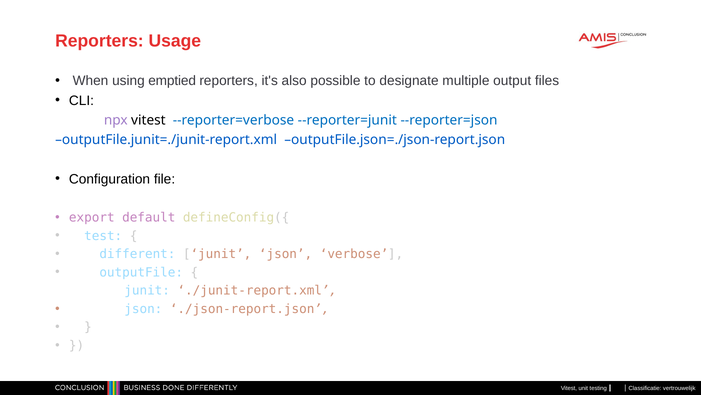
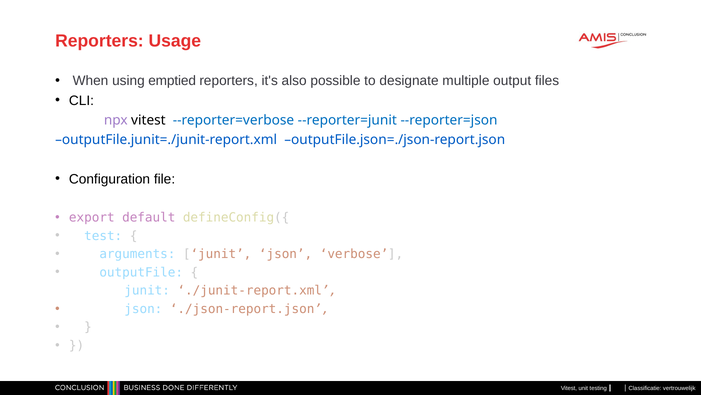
different: different -> arguments
